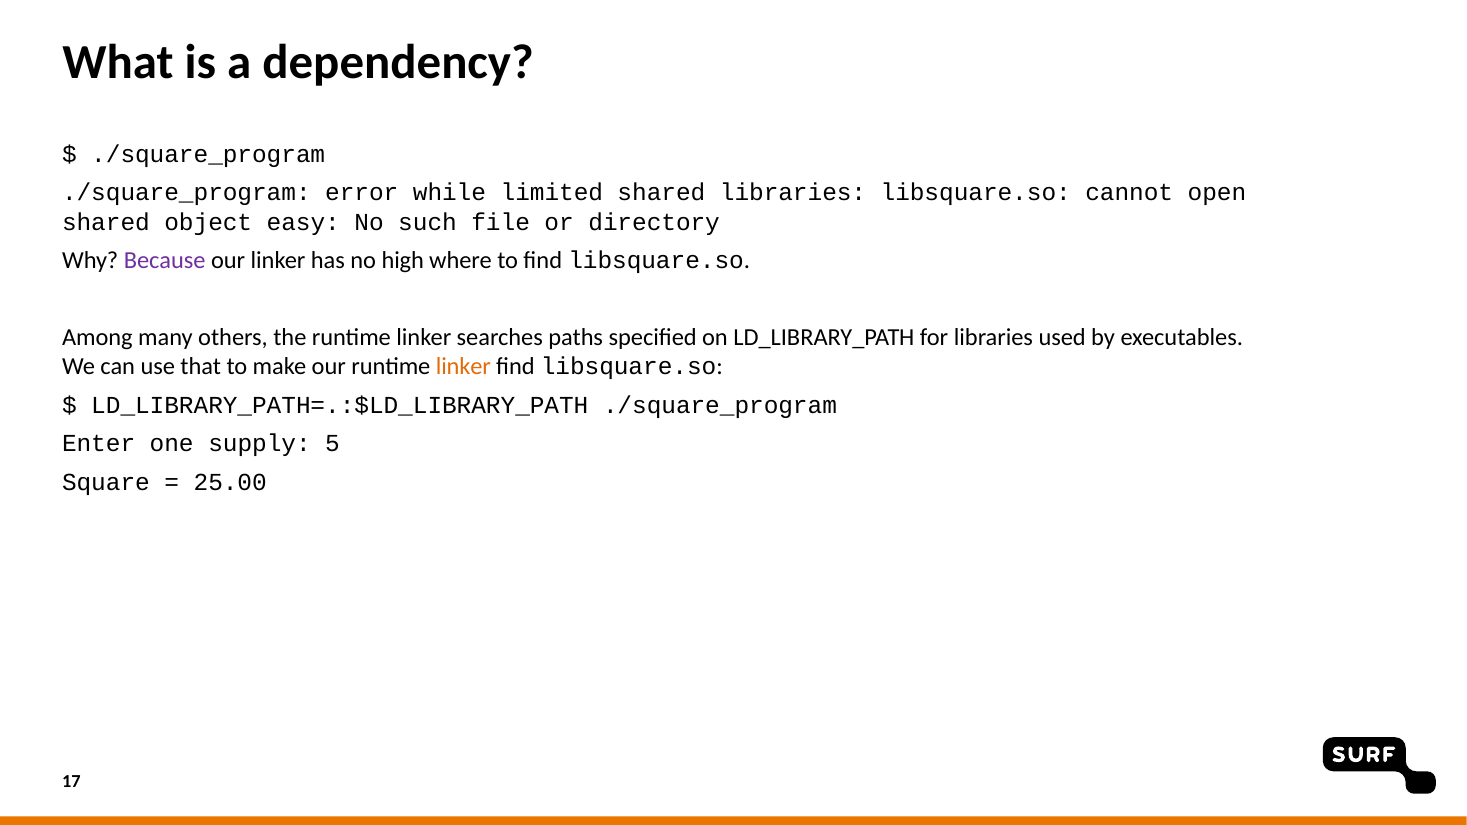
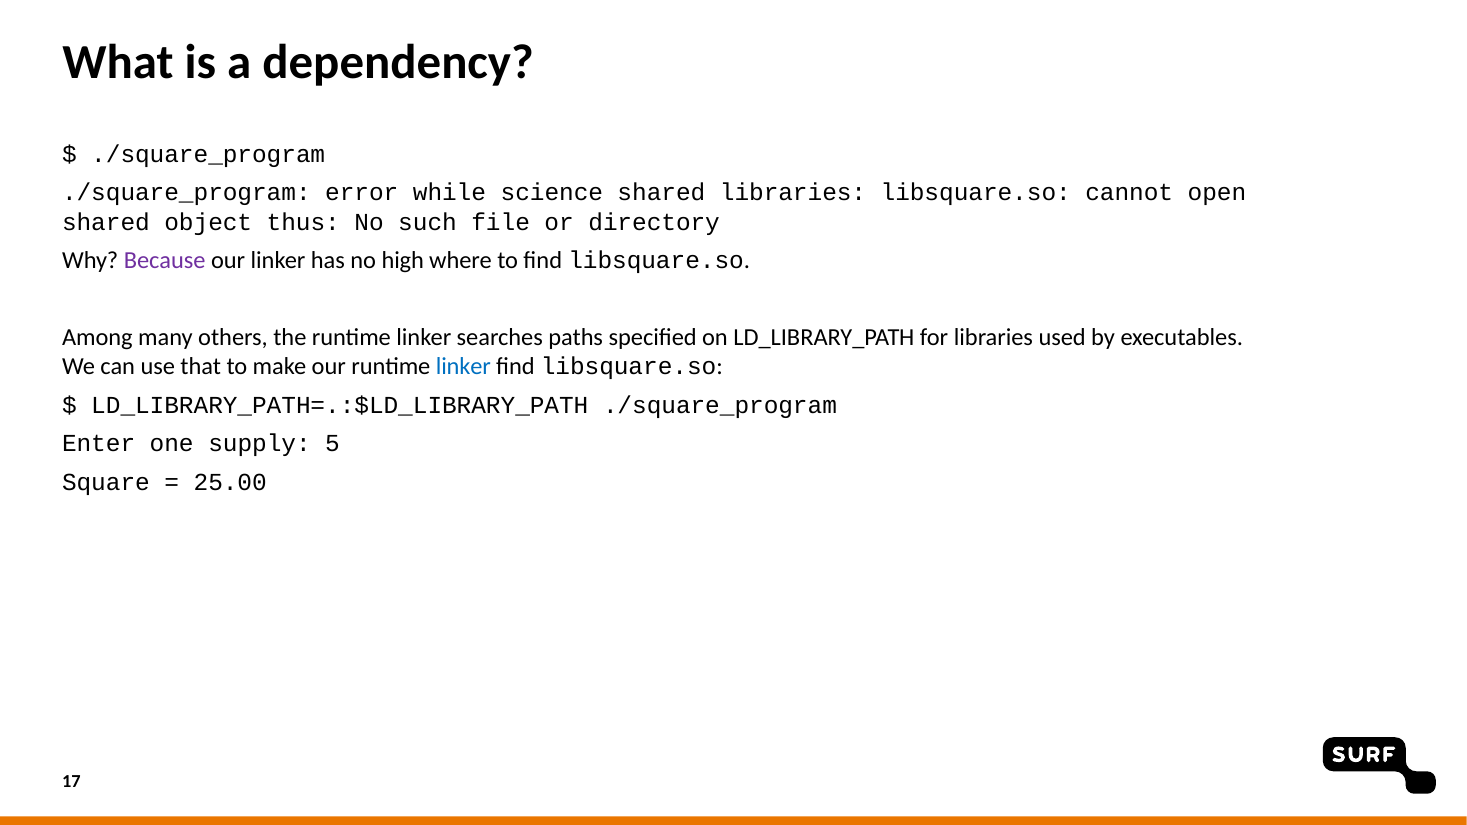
limited: limited -> science
easy: easy -> thus
linker at (463, 367) colour: orange -> blue
